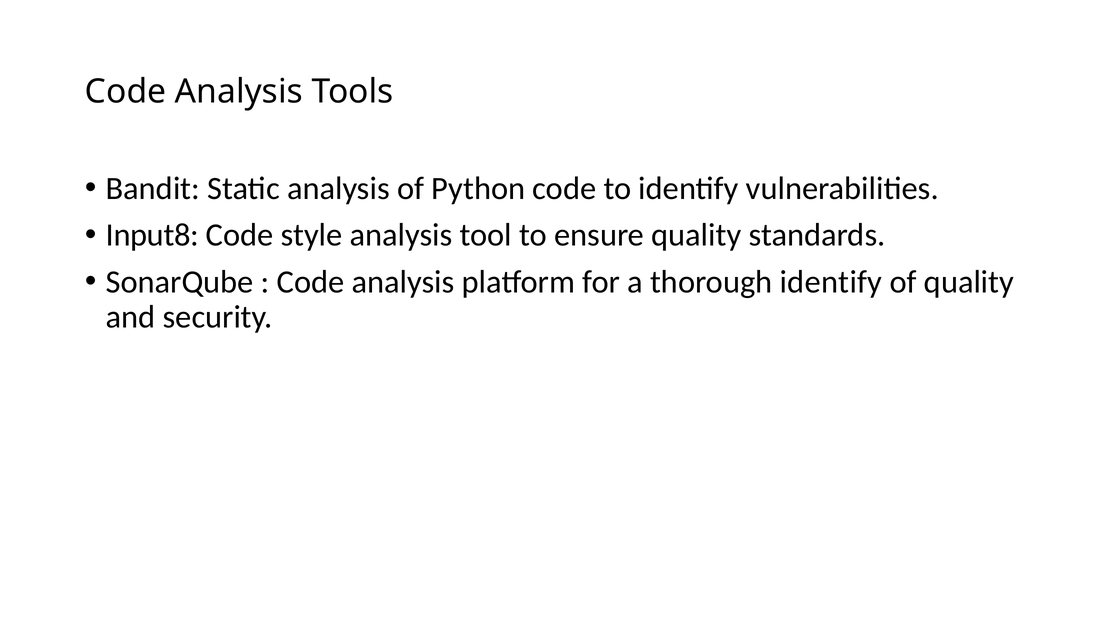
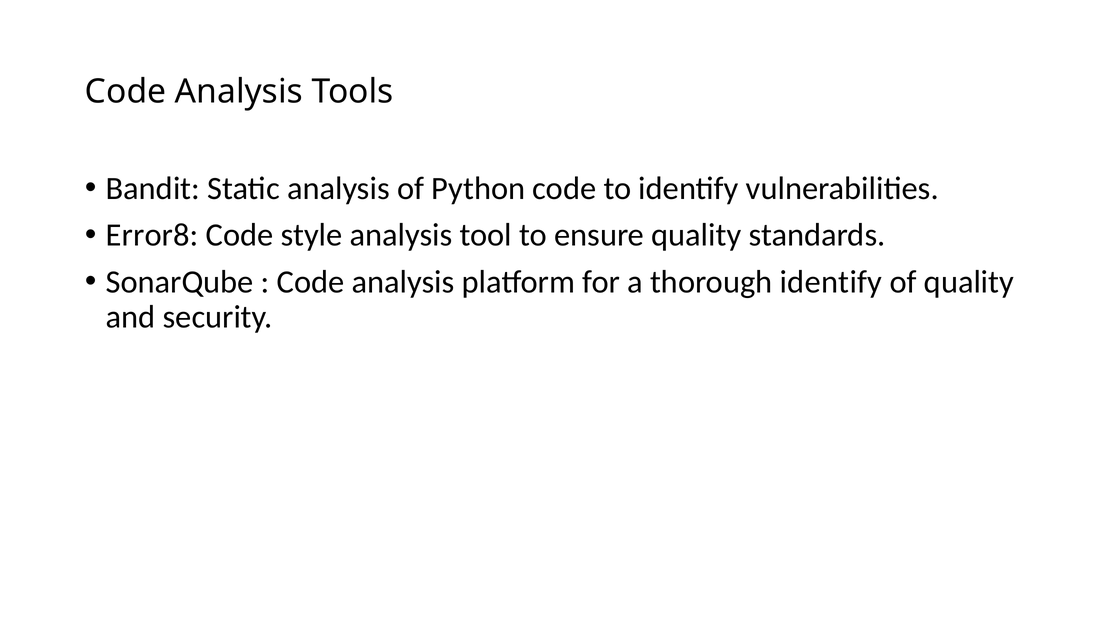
Input8: Input8 -> Error8
